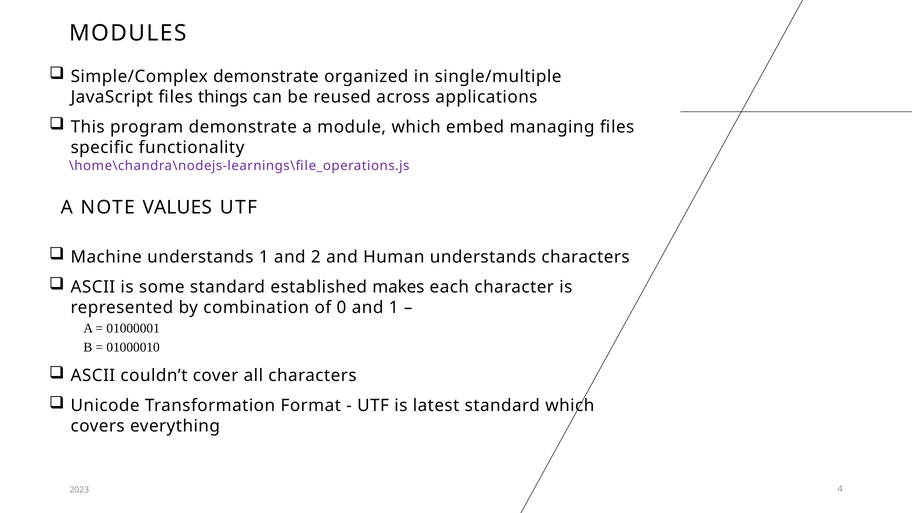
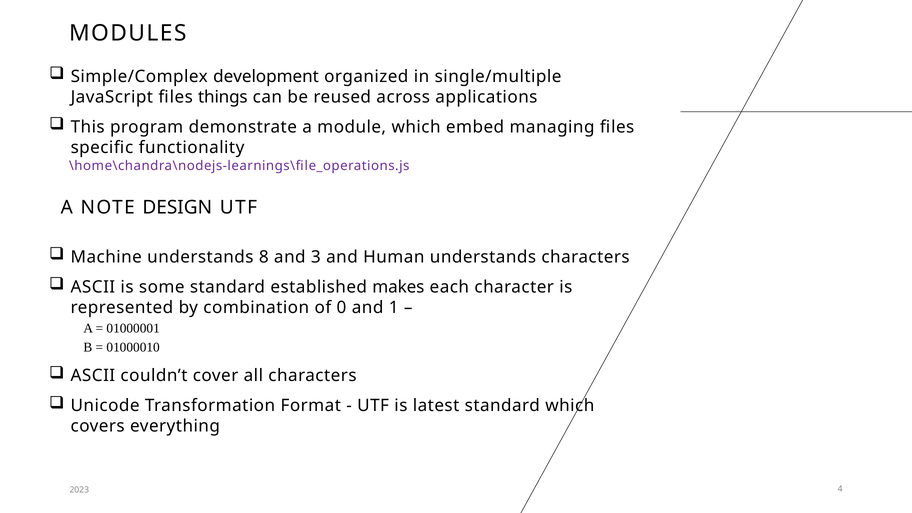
Simple/Complex demonstrate: demonstrate -> development
VALUES: VALUES -> DESIGN
understands 1: 1 -> 8
2: 2 -> 3
